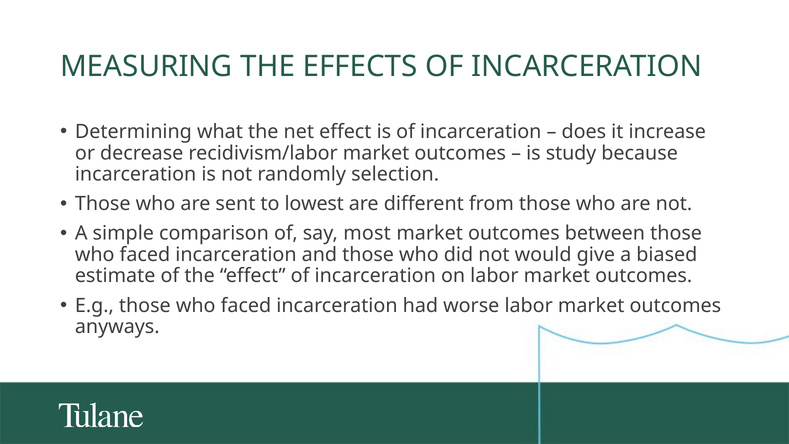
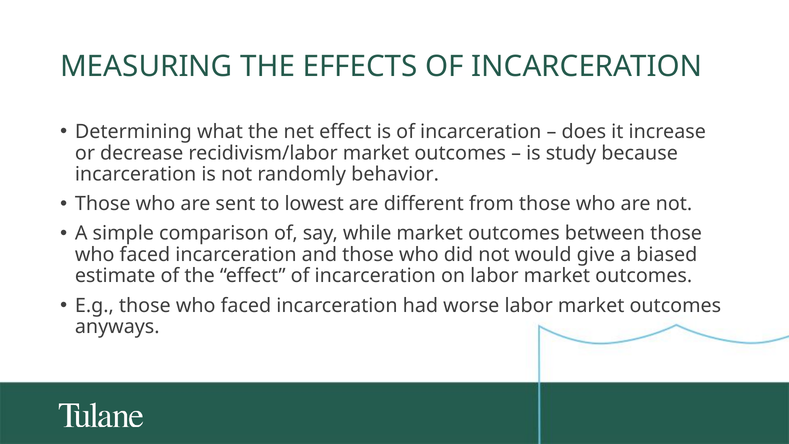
selection: selection -> behavior
most: most -> while
